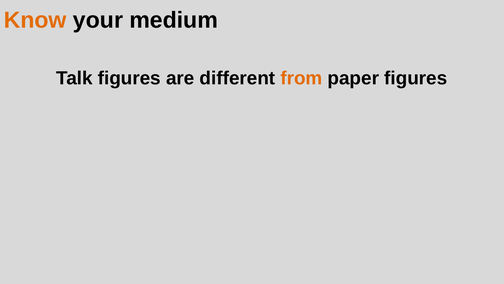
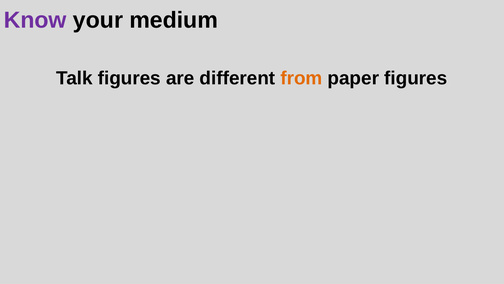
Know colour: orange -> purple
